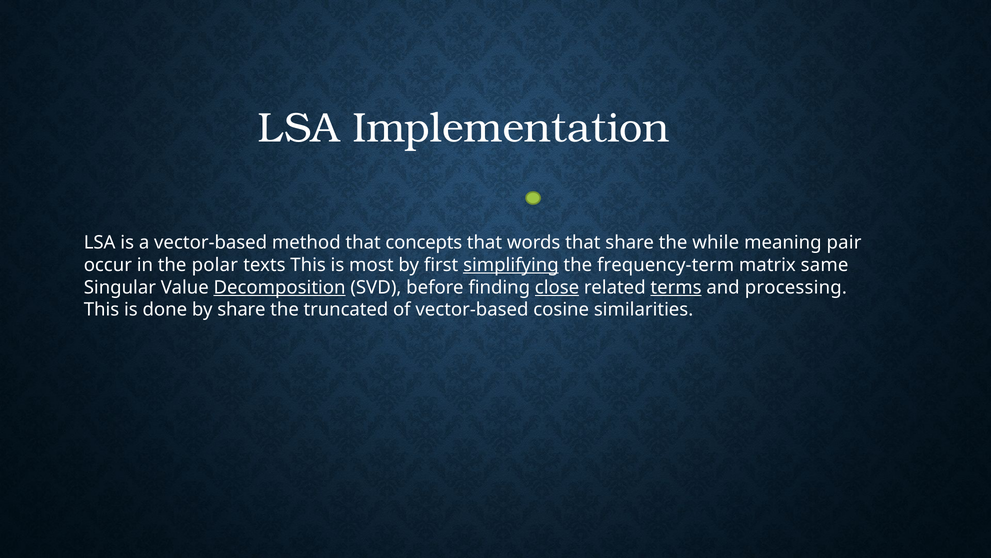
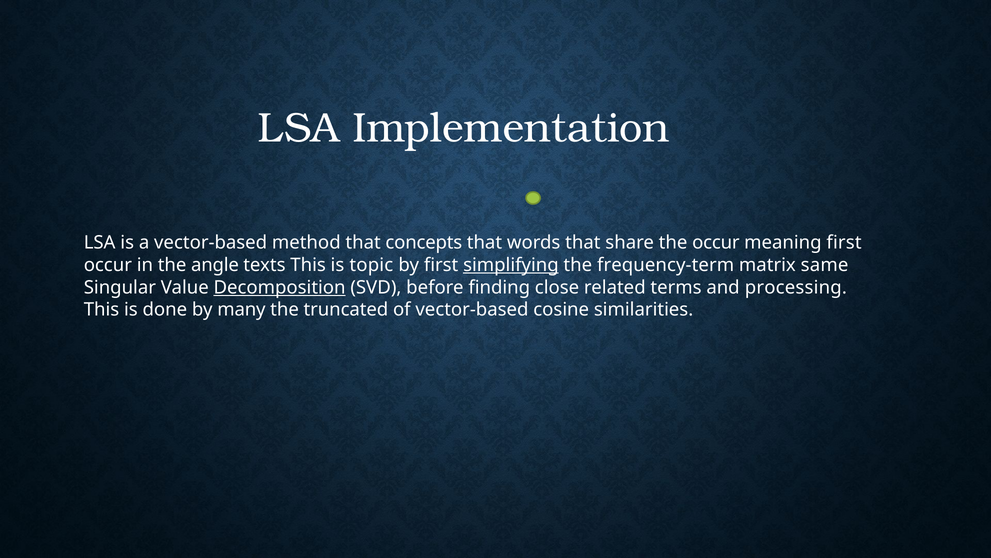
the while: while -> occur
meaning pair: pair -> first
polar: polar -> angle
most: most -> topic
close underline: present -> none
terms underline: present -> none
by share: share -> many
